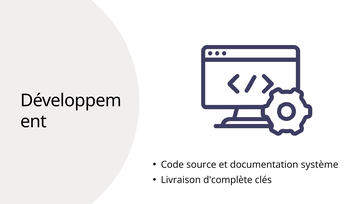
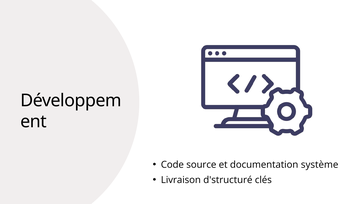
d'complète: d'complète -> d'structuré
